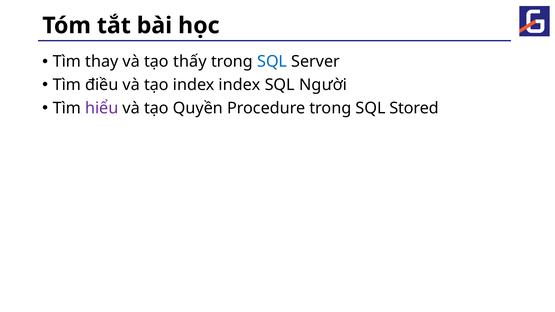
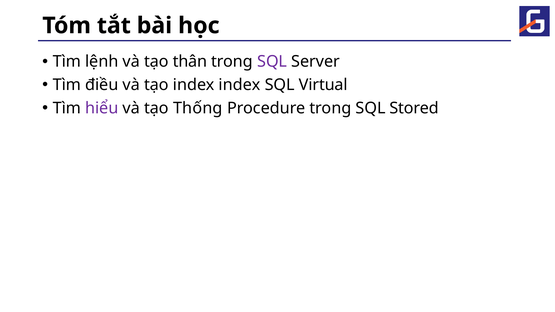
thay: thay -> lệnh
thấy: thấy -> thân
SQL at (272, 62) colour: blue -> purple
Người: Người -> Virtual
Quyền: Quyền -> Thống
